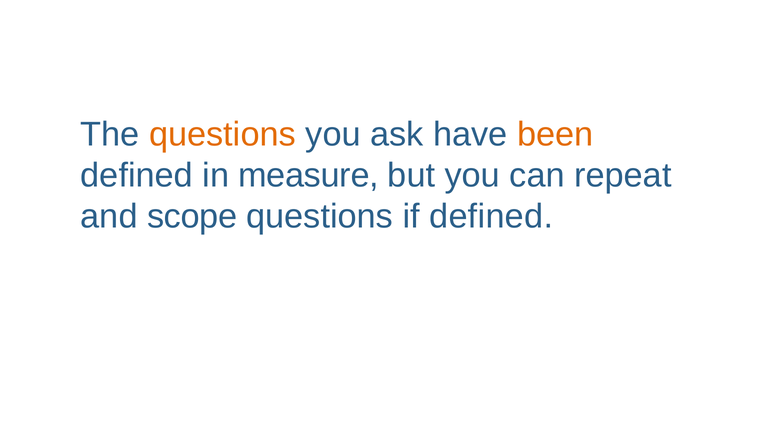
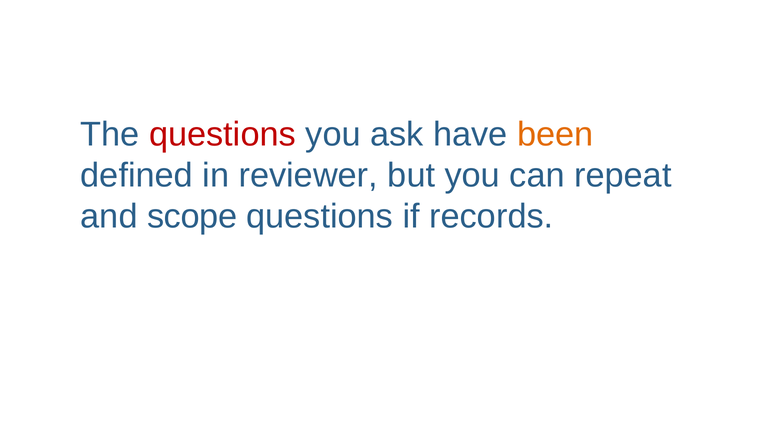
questions at (222, 134) colour: orange -> red
measure: measure -> reviewer
if defined: defined -> records
